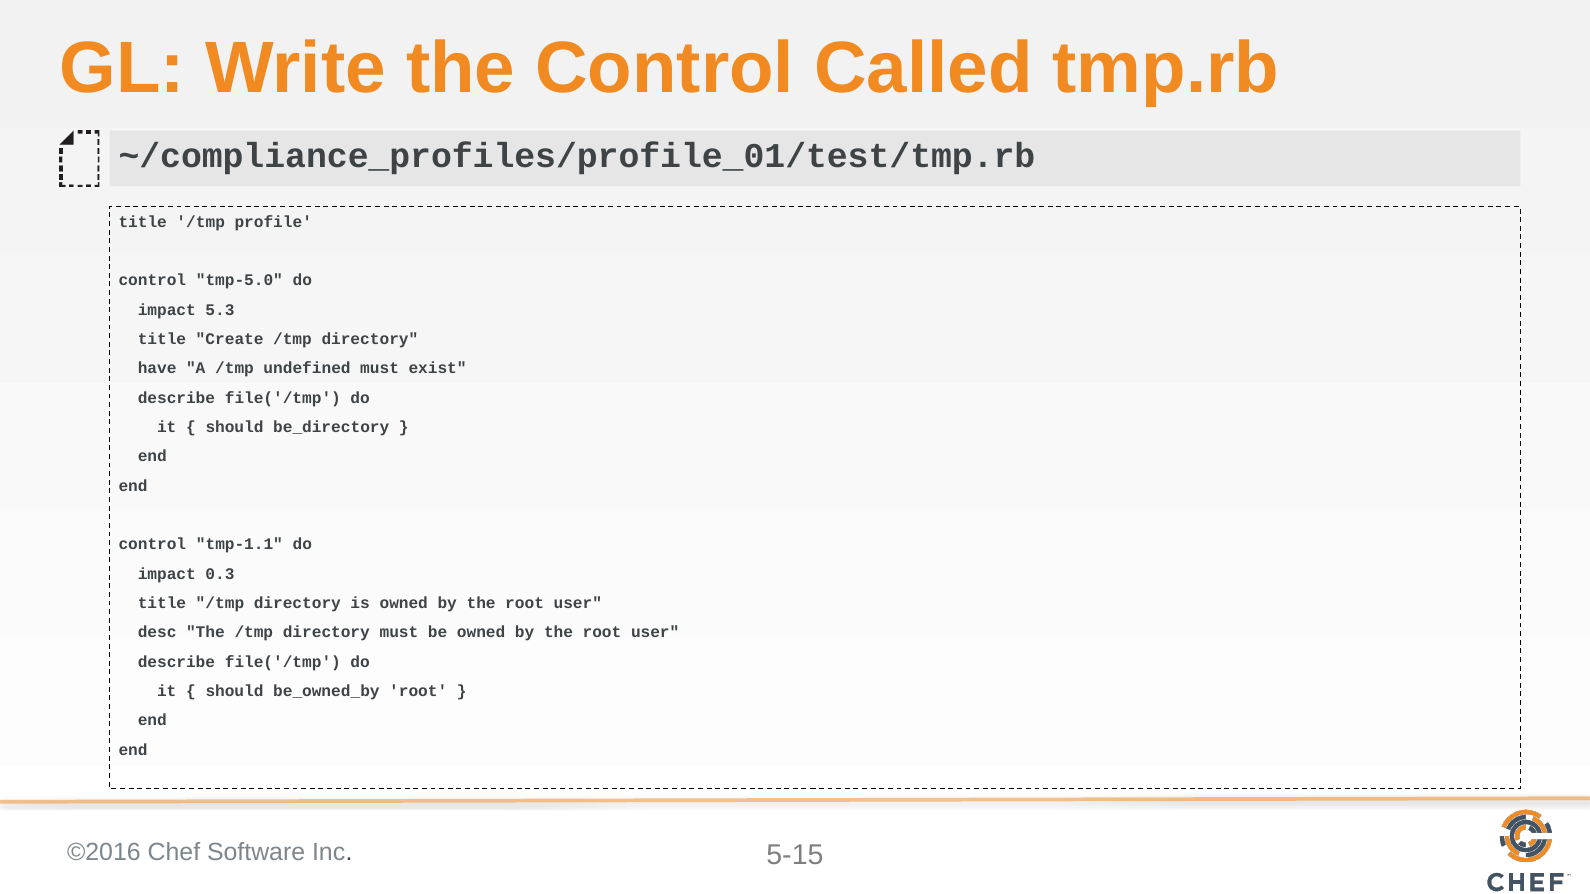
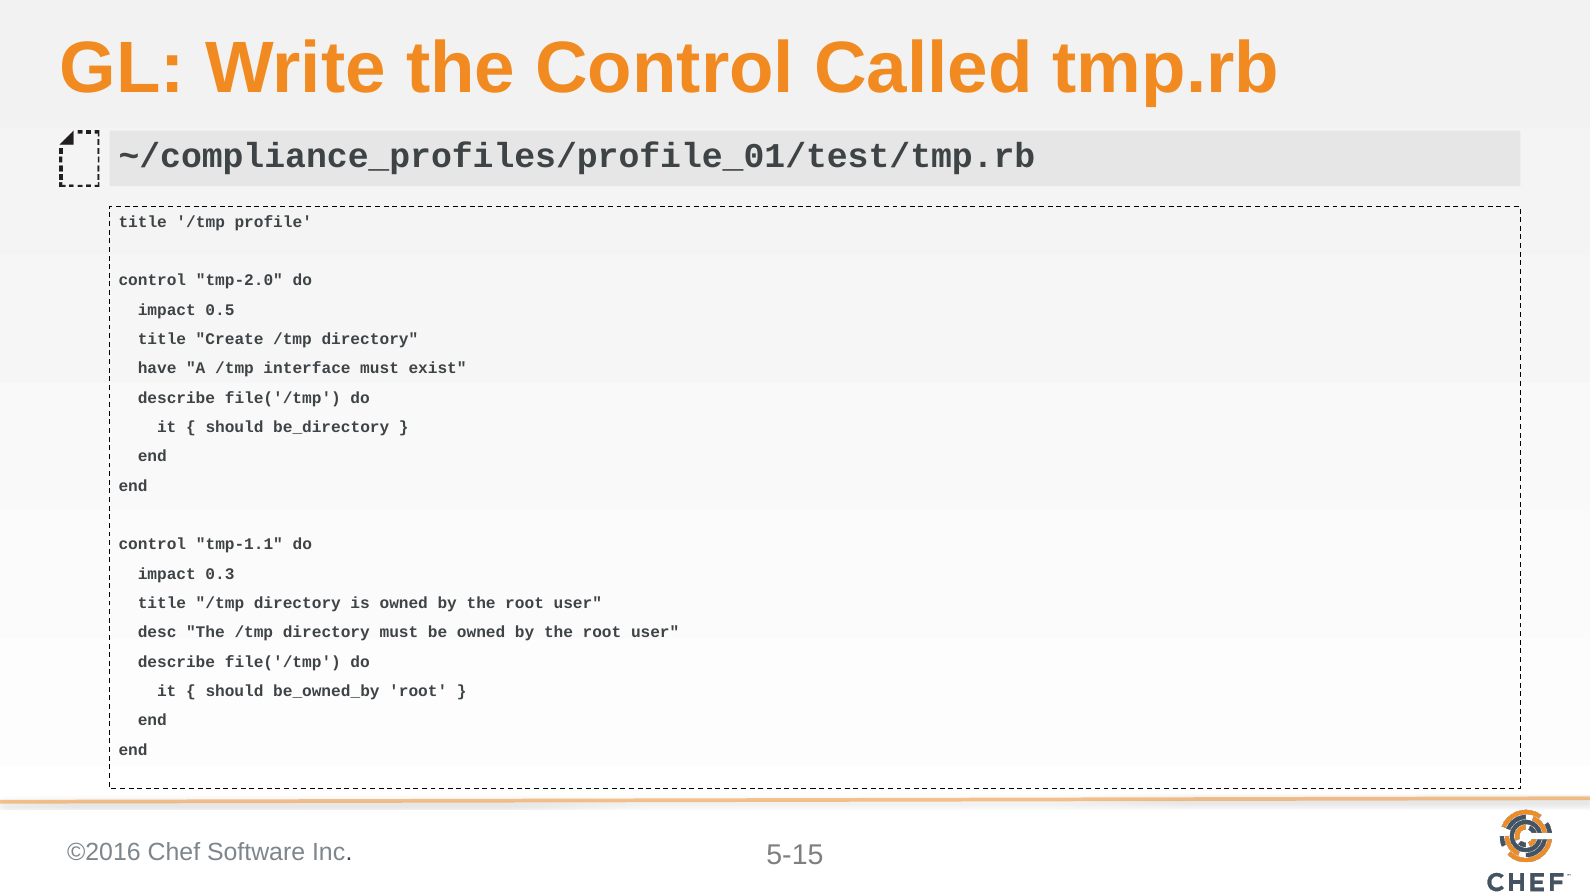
tmp-5.0: tmp-5.0 -> tmp-2.0
5.3: 5.3 -> 0.5
undefined: undefined -> interface
